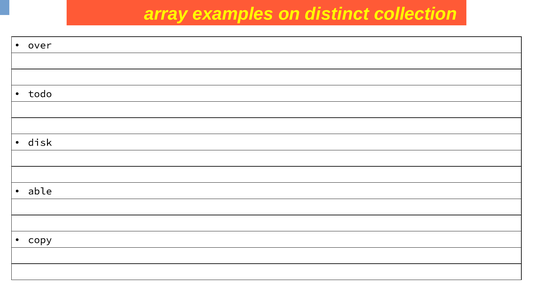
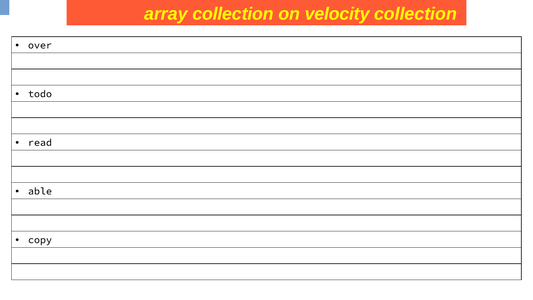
array examples: examples -> collection
distinct: distinct -> velocity
disk: disk -> read
